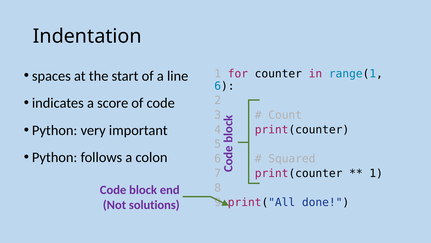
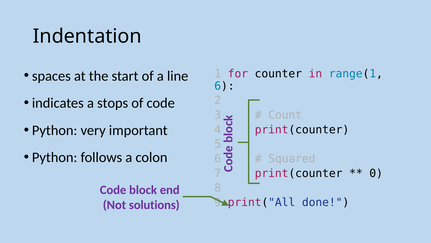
score: score -> stops
1 at (376, 173): 1 -> 0
